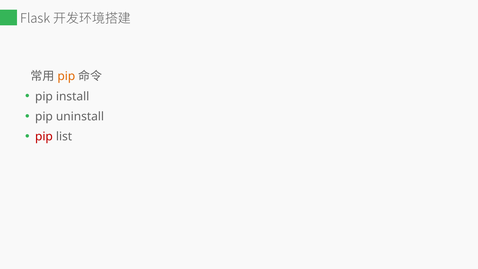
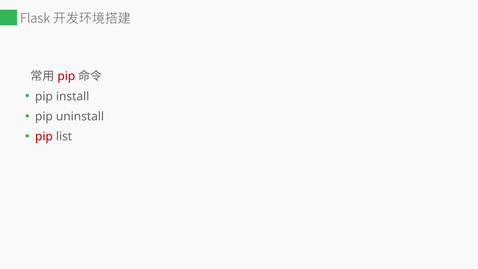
pip at (66, 76) colour: orange -> red
